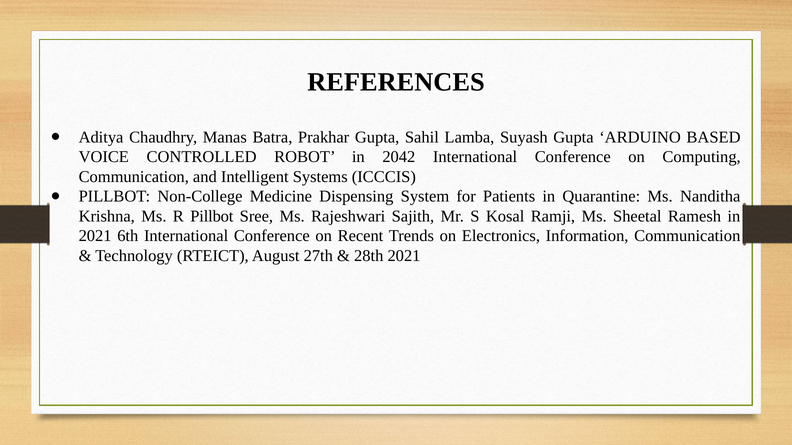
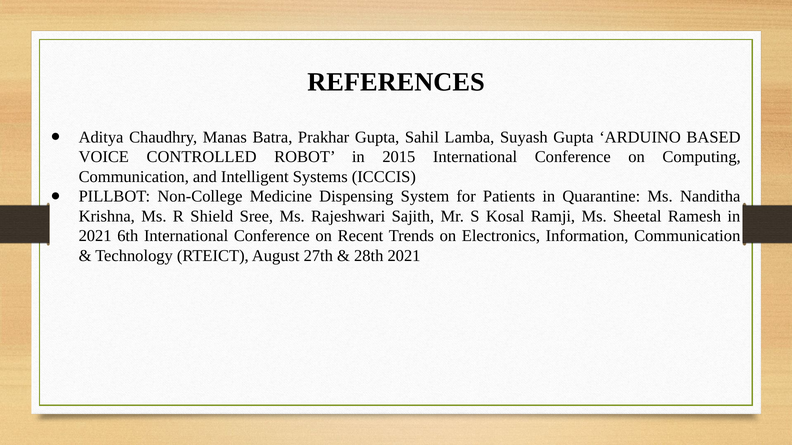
2042: 2042 -> 2015
R Pillbot: Pillbot -> Shield
